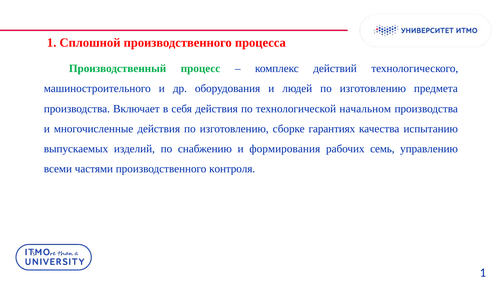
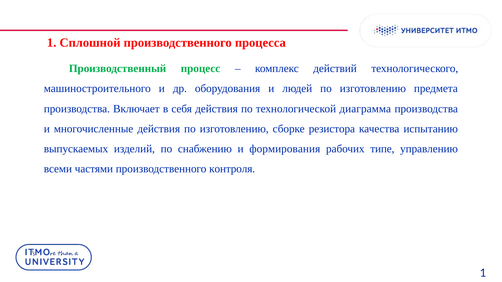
начальном: начальном -> диаграмма
гарантиях: гарантиях -> резистора
семь: семь -> типе
